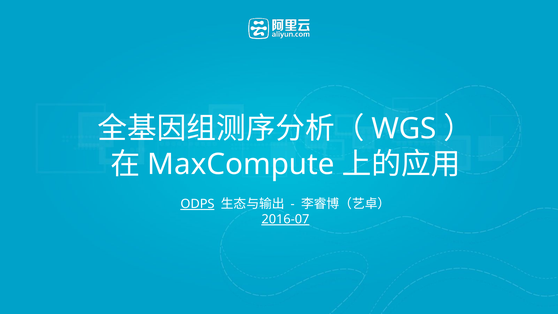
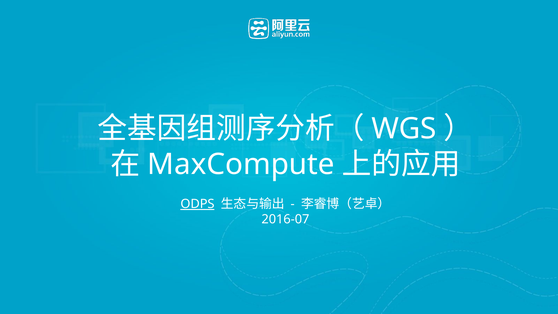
2016-07 underline: present -> none
